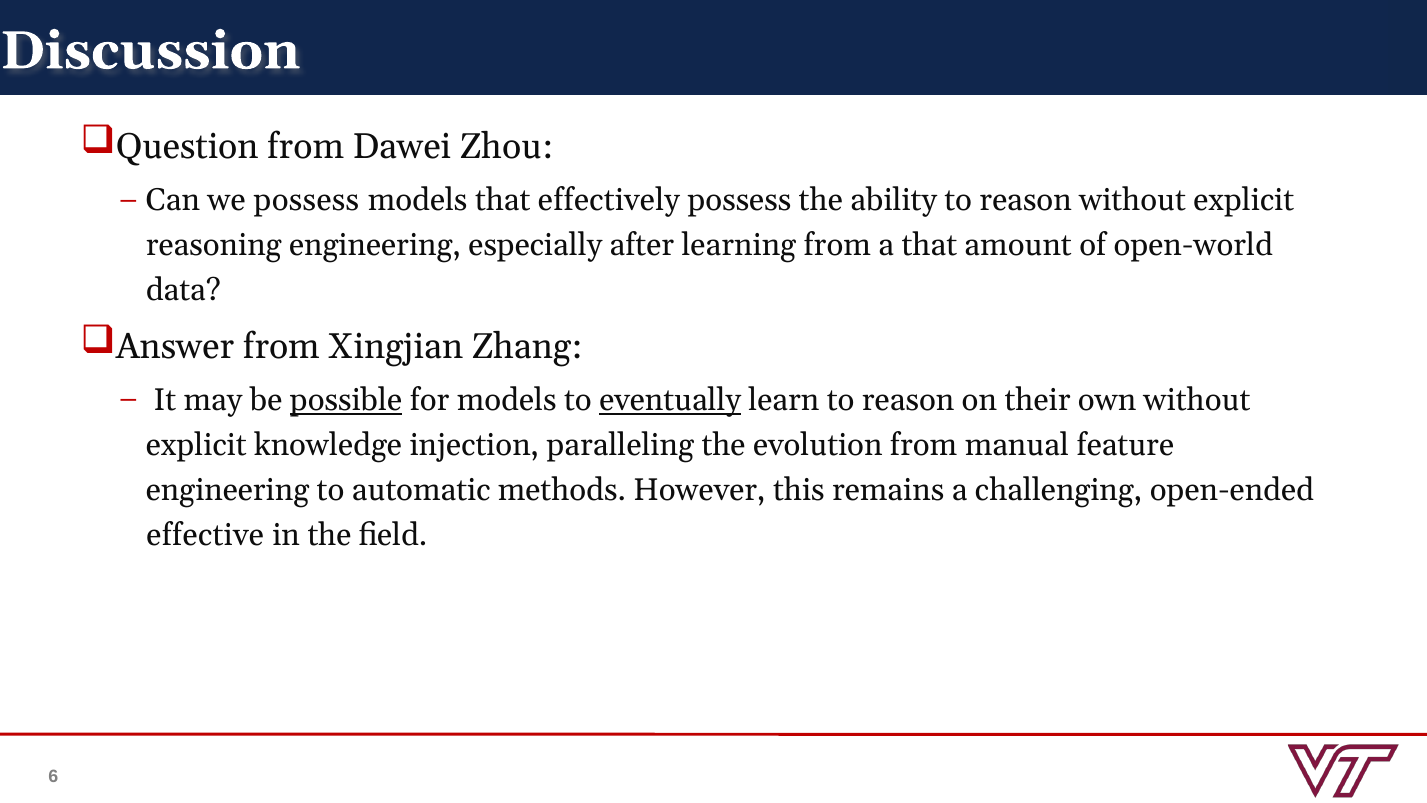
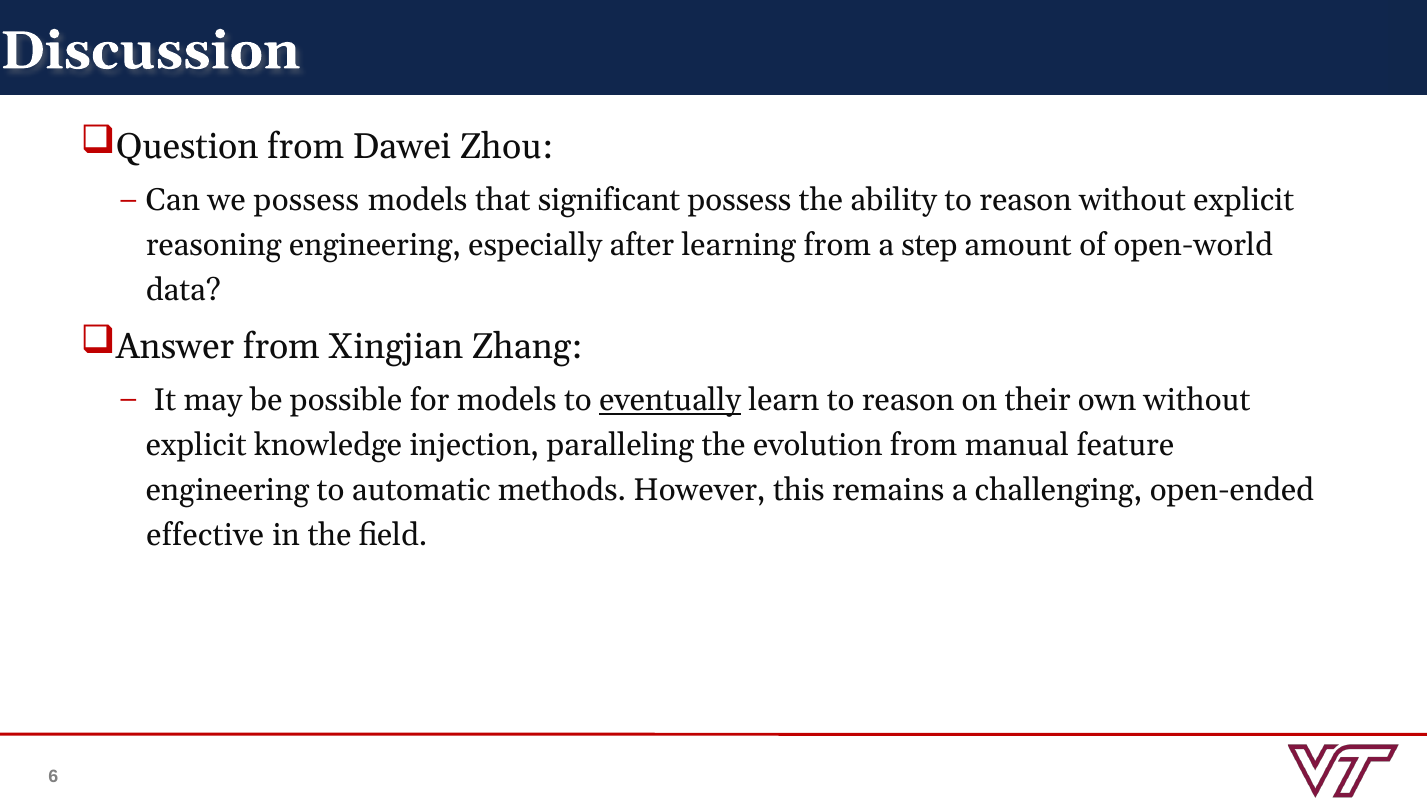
effectively: effectively -> significant
a that: that -> step
possible underline: present -> none
